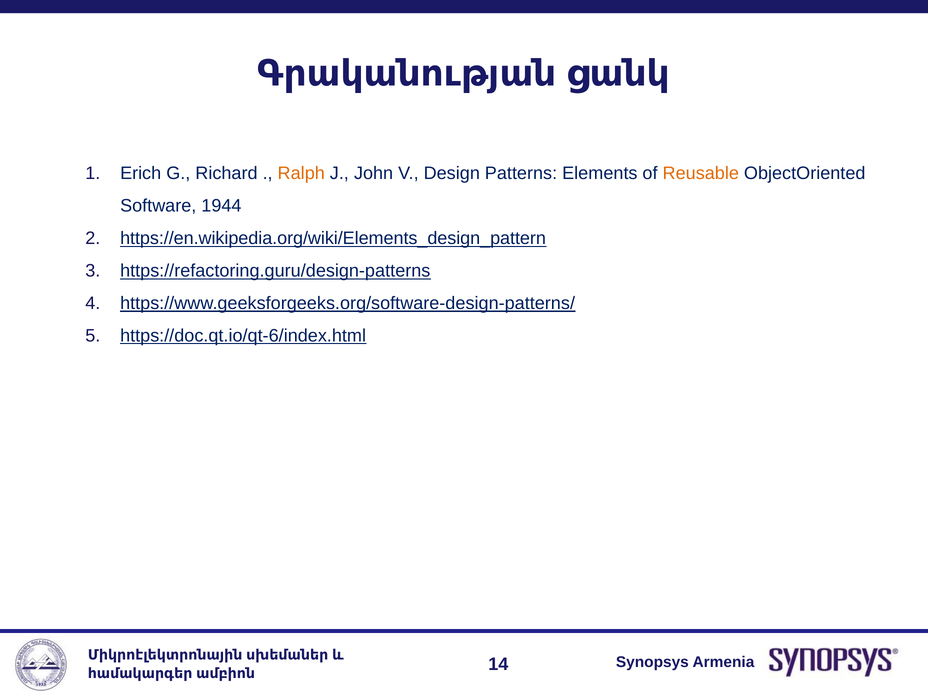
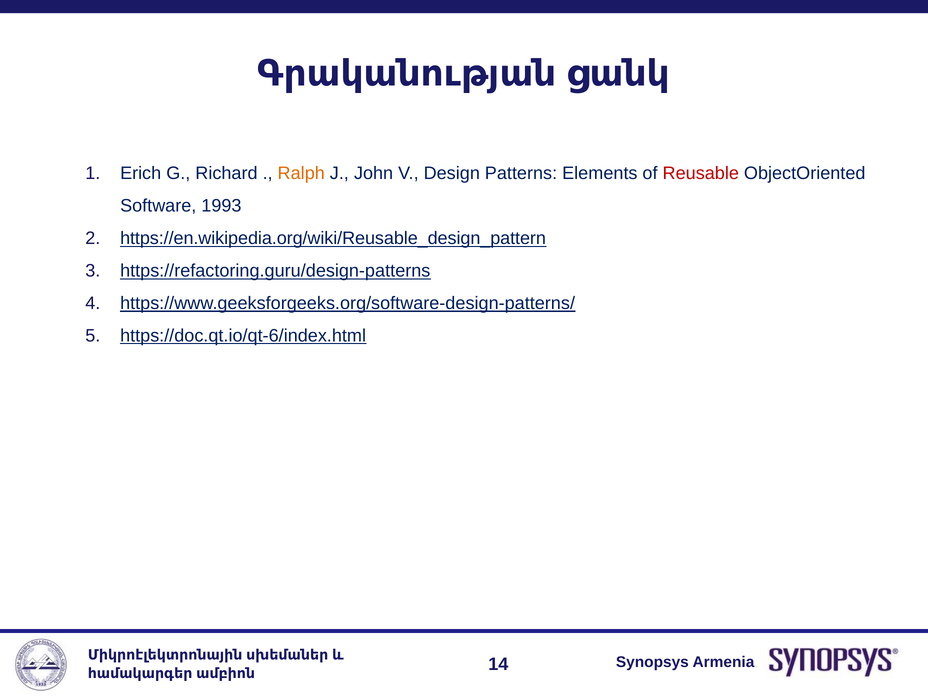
Reusable colour: orange -> red
1944: 1944 -> 1993
https://en.wikipedia.org/wiki/Elements_design_pattern: https://en.wikipedia.org/wiki/Elements_design_pattern -> https://en.wikipedia.org/wiki/Reusable_design_pattern
